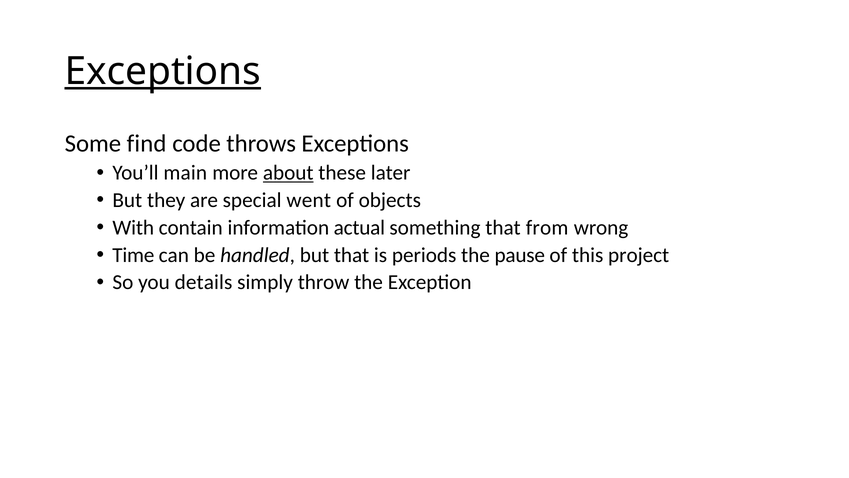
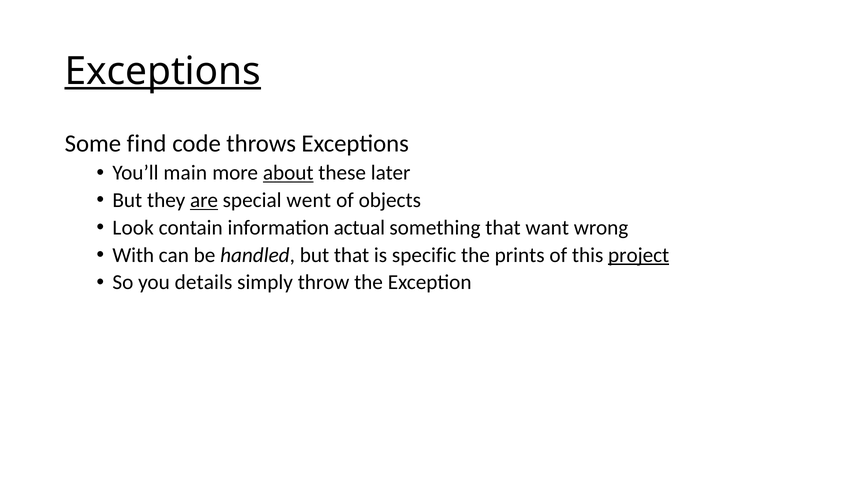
are underline: none -> present
With: With -> Look
from: from -> want
Time: Time -> With
periods: periods -> specific
pause: pause -> prints
project underline: none -> present
